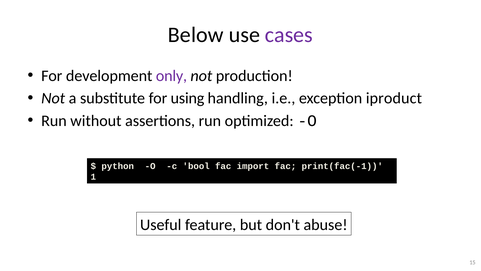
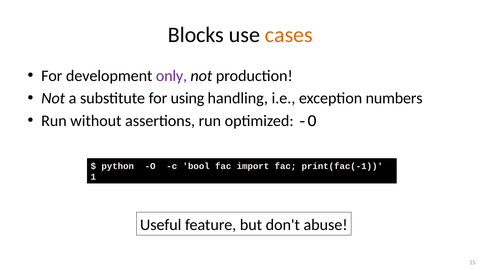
Below: Below -> Blocks
cases colour: purple -> orange
iproduct: iproduct -> numbers
